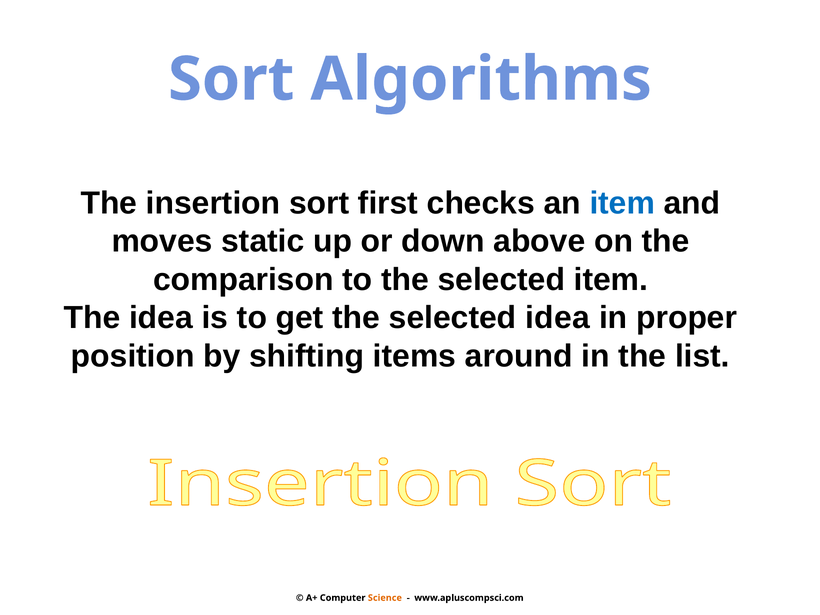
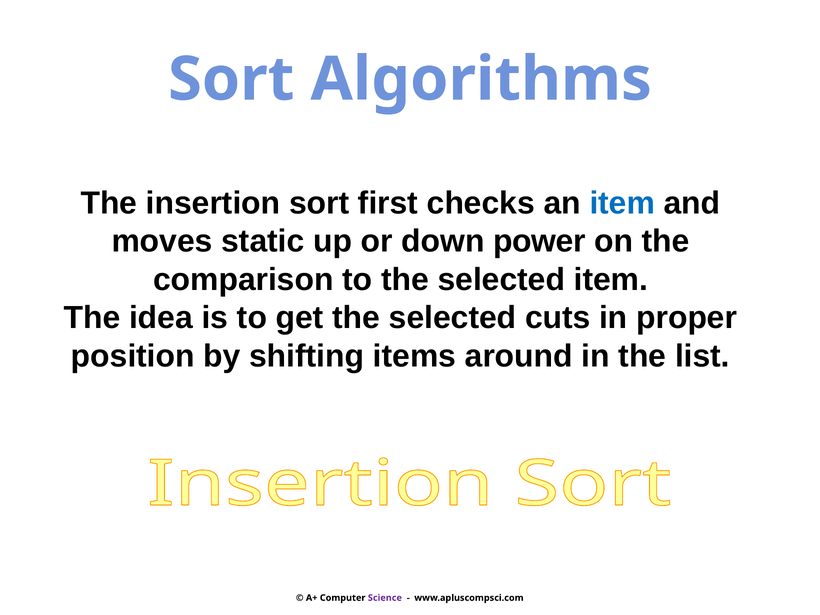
above: above -> power
selected idea: idea -> cuts
Science colour: orange -> purple
